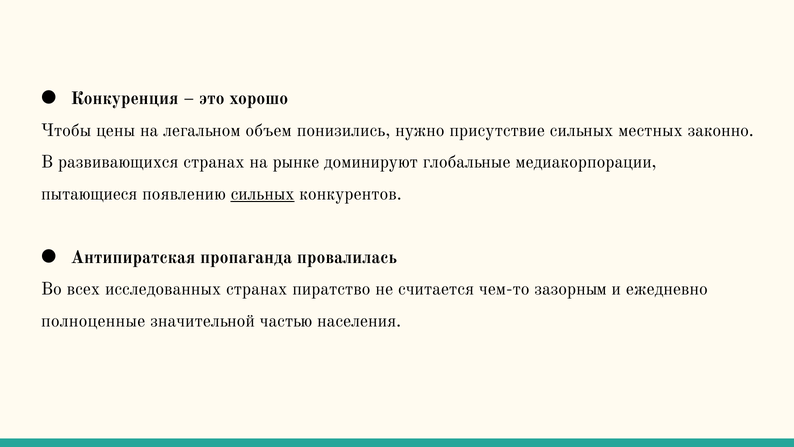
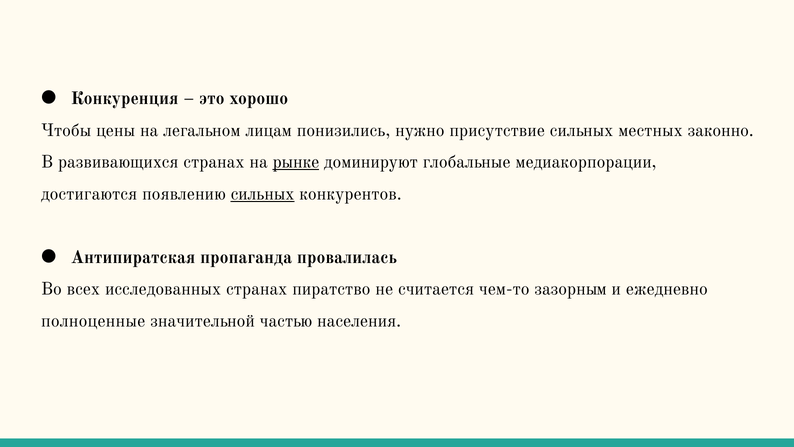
объем: объем -> лицам
рынке underline: none -> present
пытающиеся: пытающиеся -> достигаются
